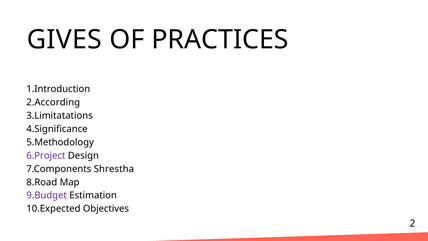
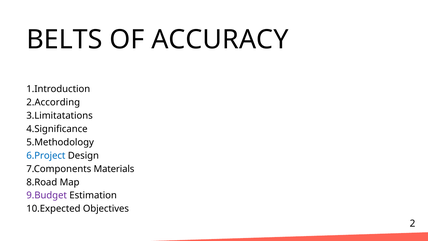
GIVES: GIVES -> BELTS
PRACTICES: PRACTICES -> ACCURACY
6.Project colour: purple -> blue
Shrestha: Shrestha -> Materials
